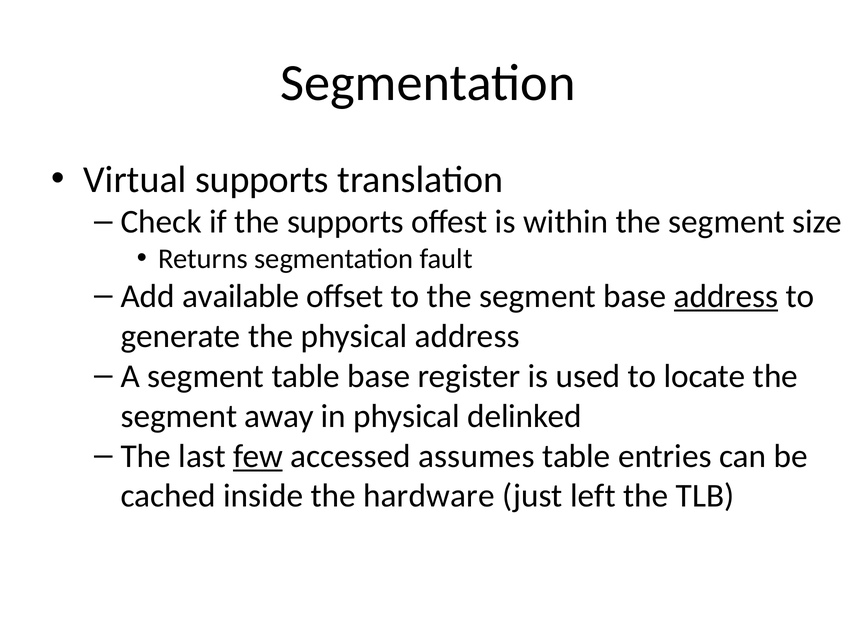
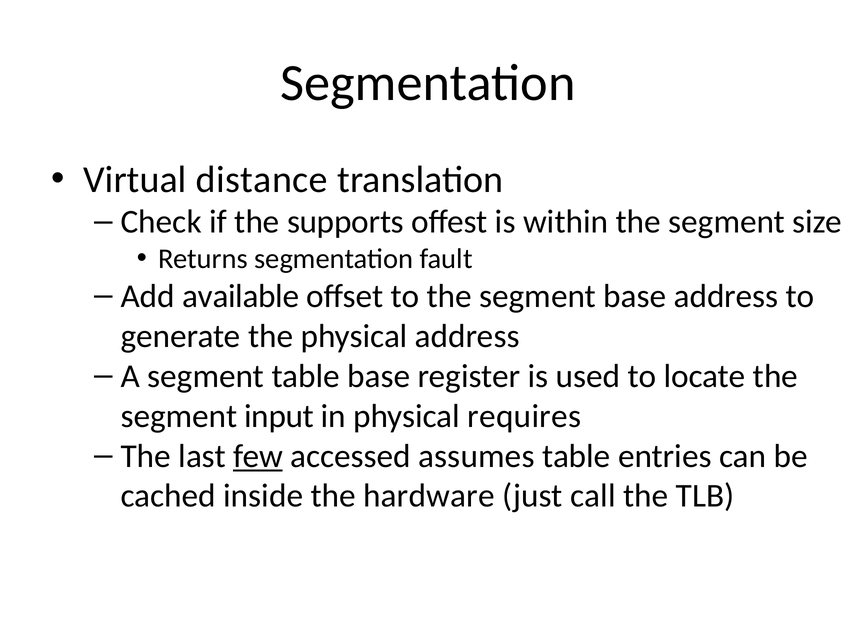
Virtual supports: supports -> distance
address at (726, 296) underline: present -> none
away: away -> input
delinked: delinked -> requires
left: left -> call
